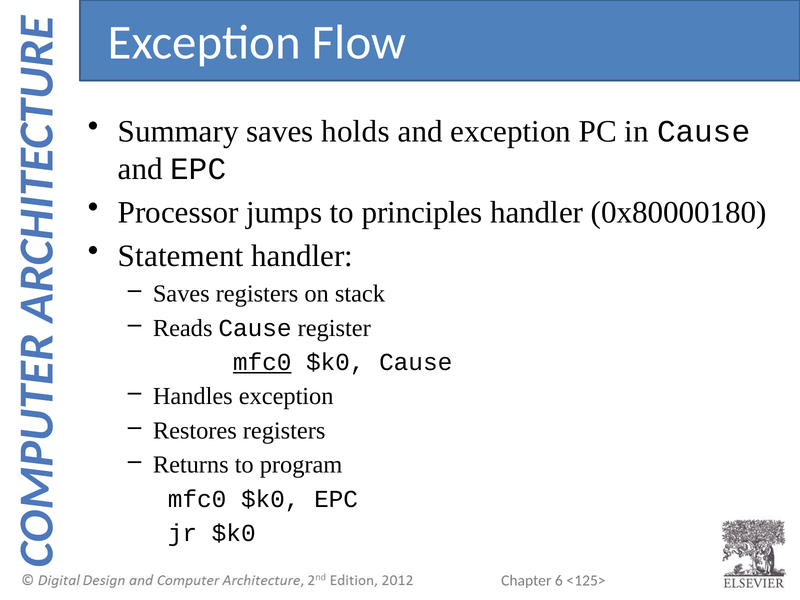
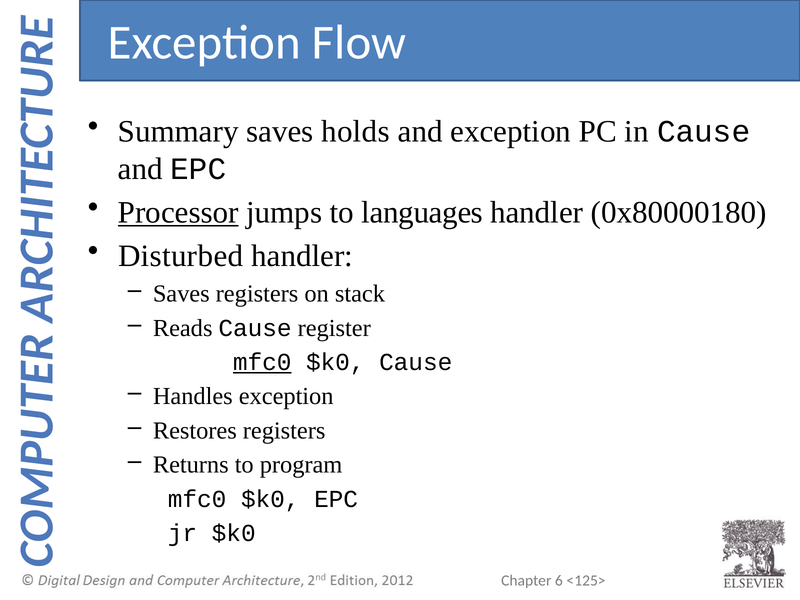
Processor underline: none -> present
principles: principles -> languages
Statement: Statement -> Disturbed
